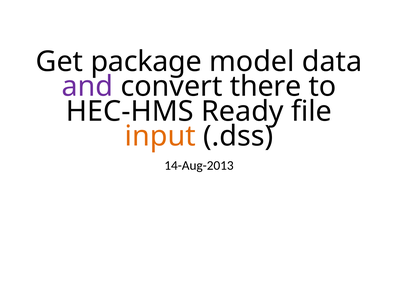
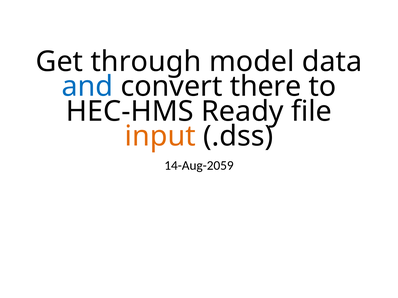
package: package -> through
and colour: purple -> blue
14-Aug-2013: 14-Aug-2013 -> 14-Aug-2059
